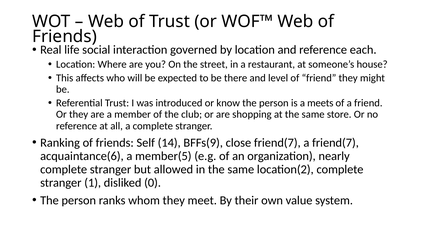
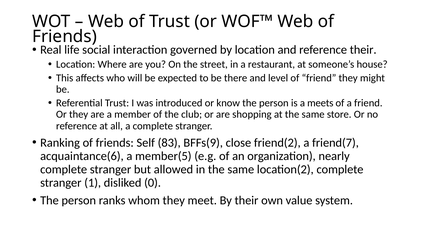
reference each: each -> their
14: 14 -> 83
close friend(7: friend(7 -> friend(2
